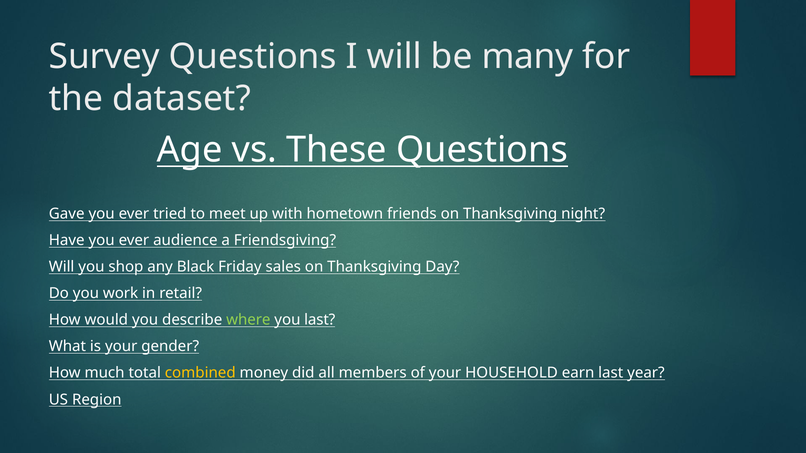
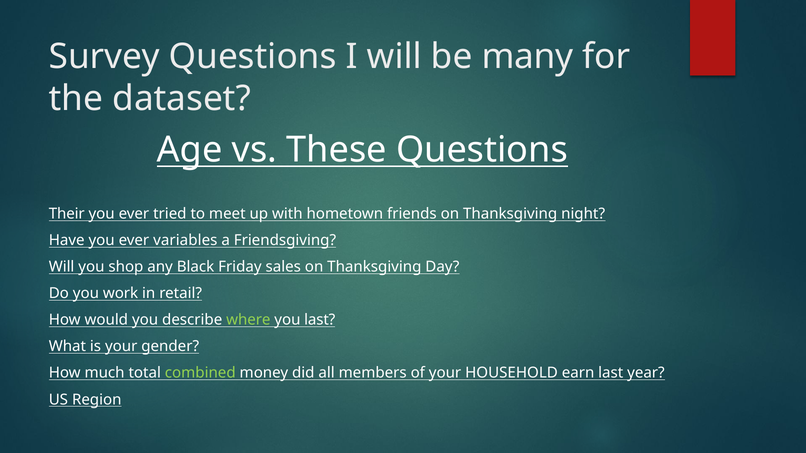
Gave: Gave -> Their
audience: audience -> variables
combined colour: yellow -> light green
